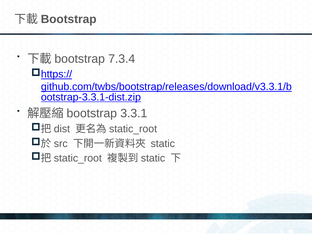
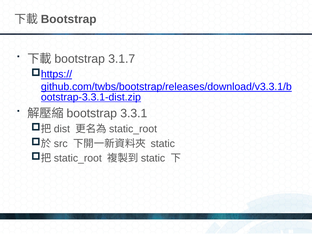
7.3.4: 7.3.4 -> 3.1.7
